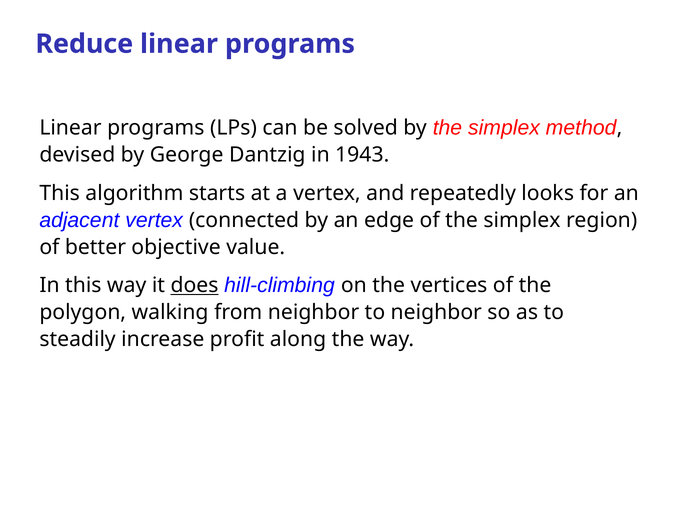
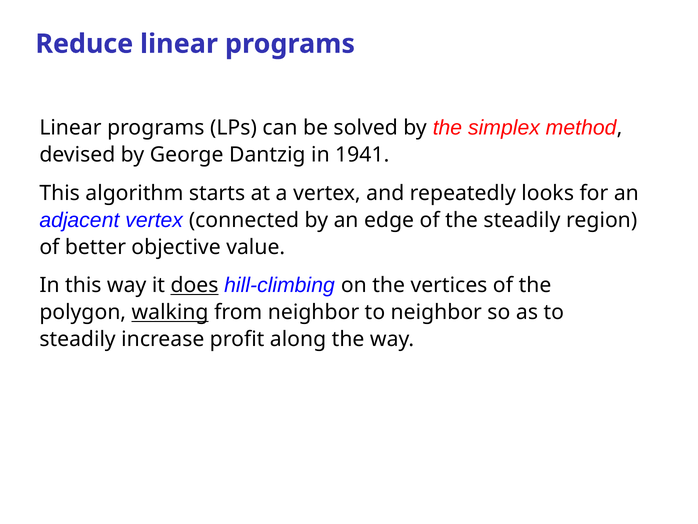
1943: 1943 -> 1941
of the simplex: simplex -> steadily
walking underline: none -> present
